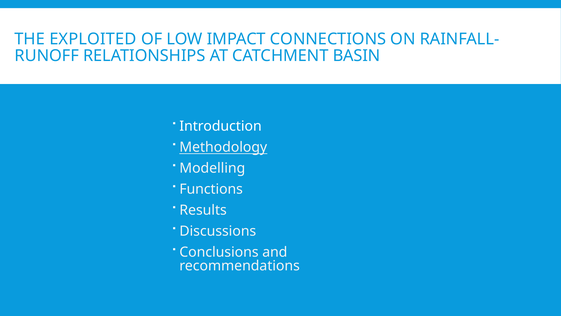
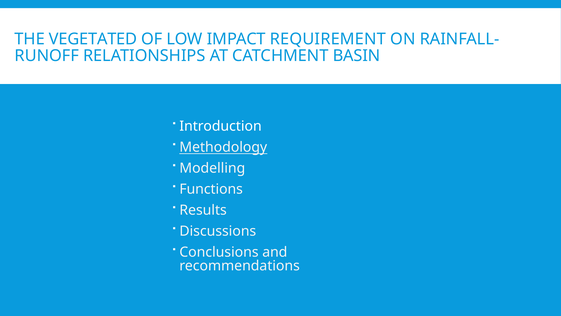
EXPLOITED: EXPLOITED -> VEGETATED
CONNECTIONS: CONNECTIONS -> REQUIREMENT
